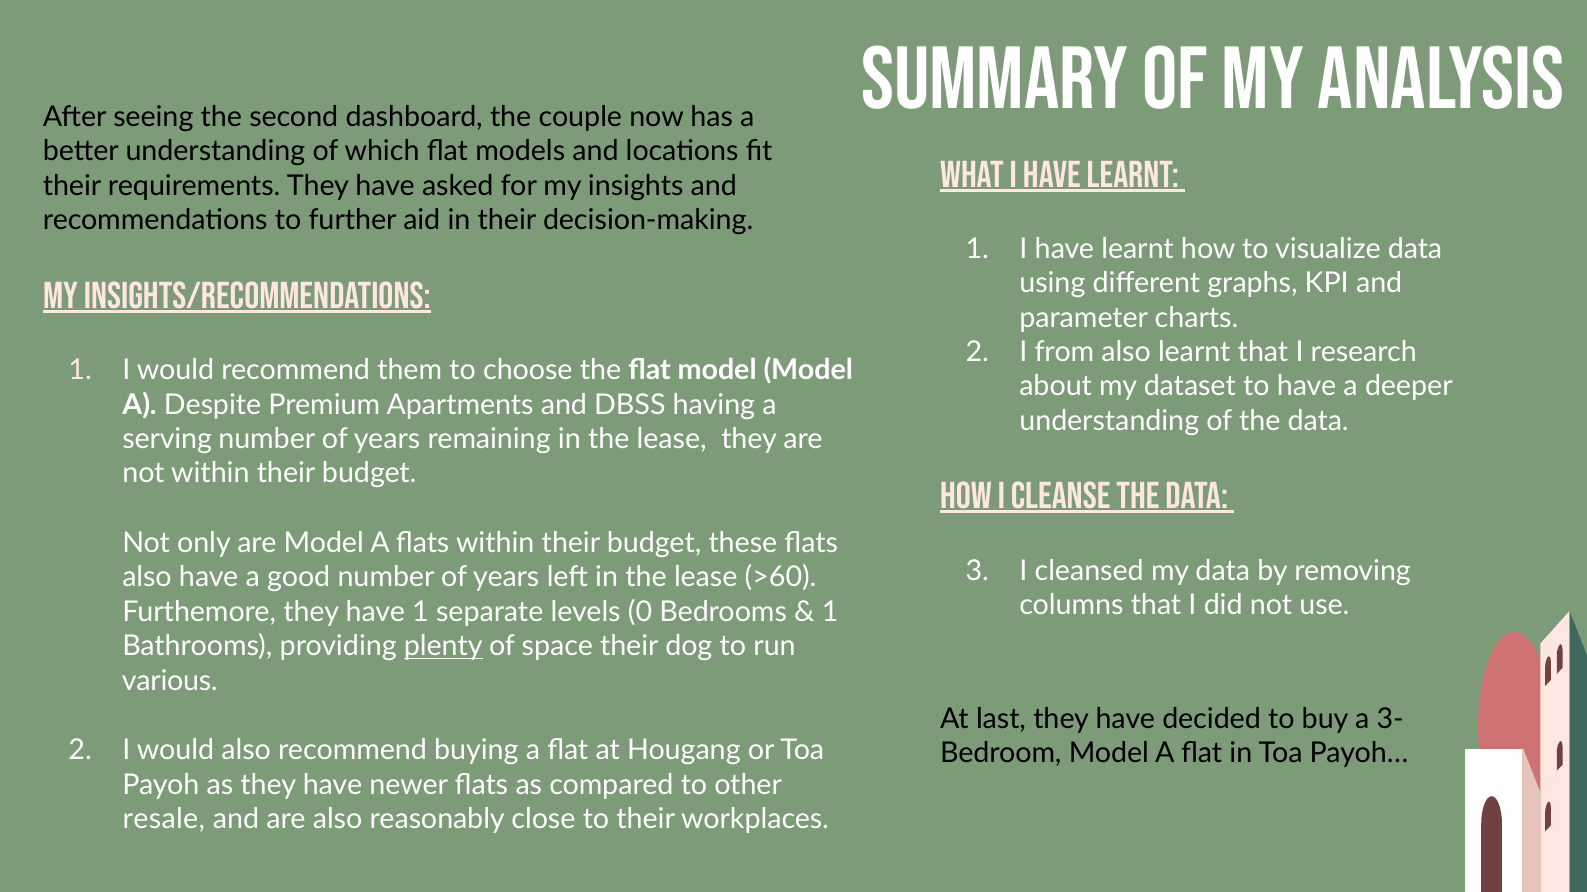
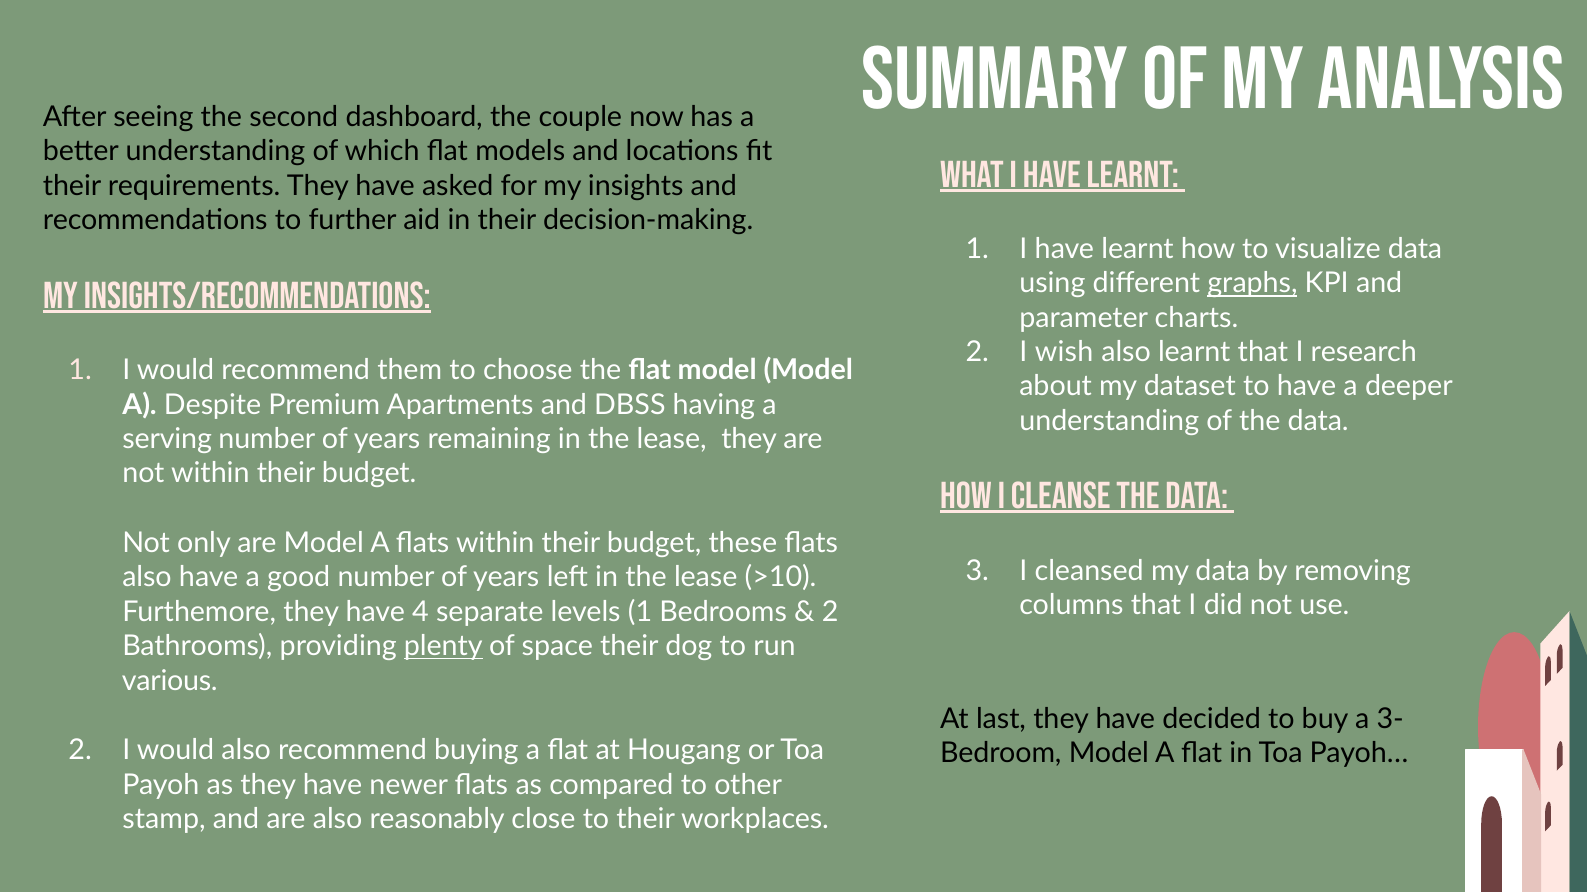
graphs underline: none -> present
from: from -> wish
>60: >60 -> >10
have 1: 1 -> 4
levels 0: 0 -> 1
1 at (830, 612): 1 -> 2
resale: resale -> stamp
